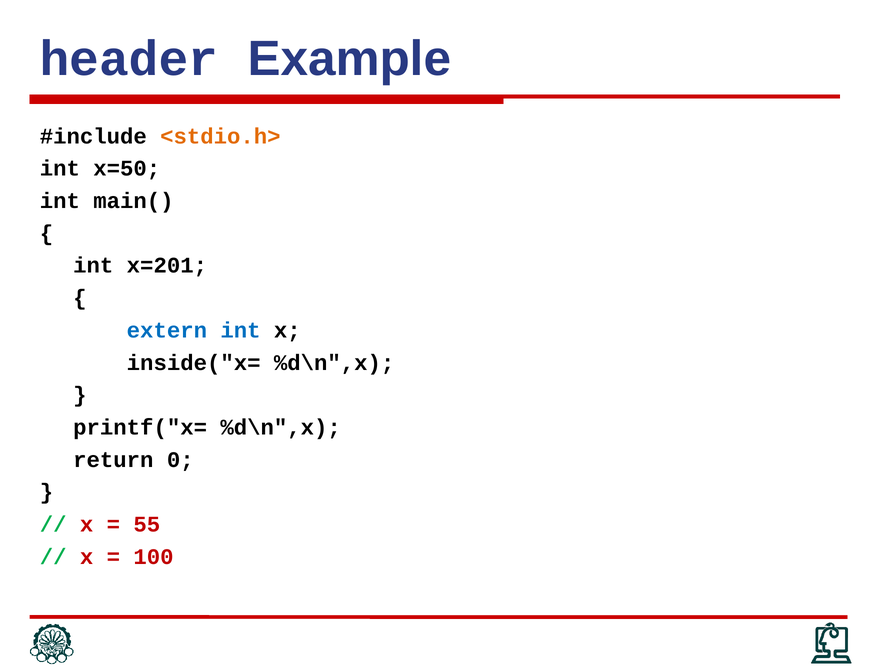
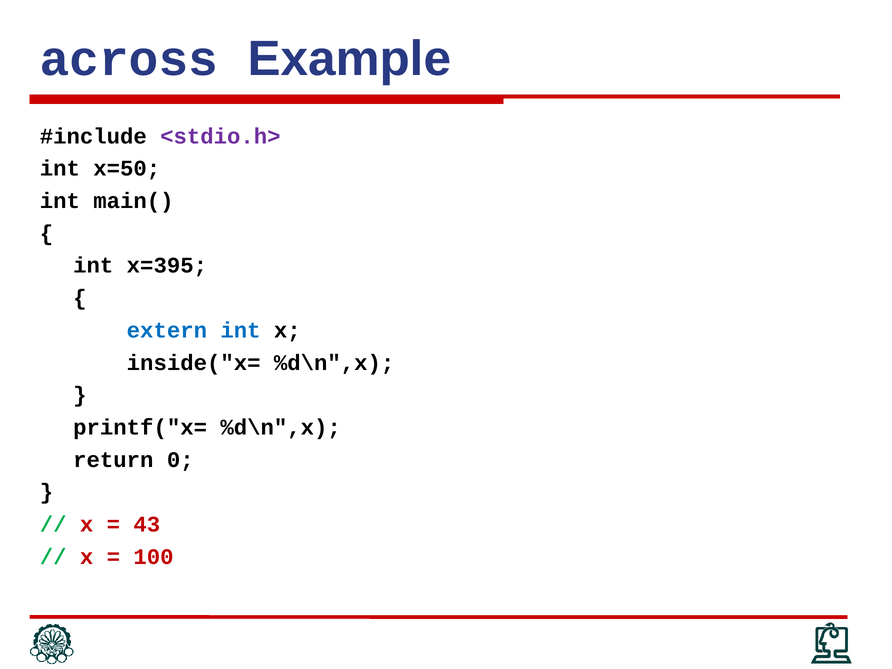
header: header -> across
<stdio.h> colour: orange -> purple
x=201: x=201 -> x=395
55: 55 -> 43
